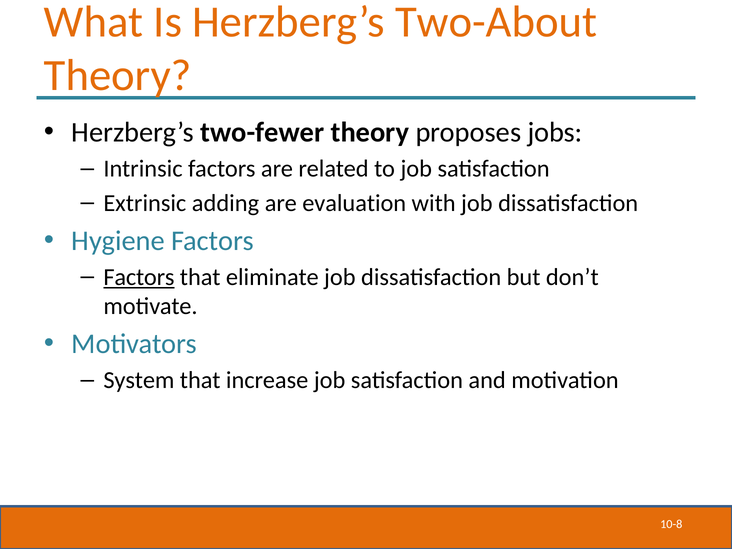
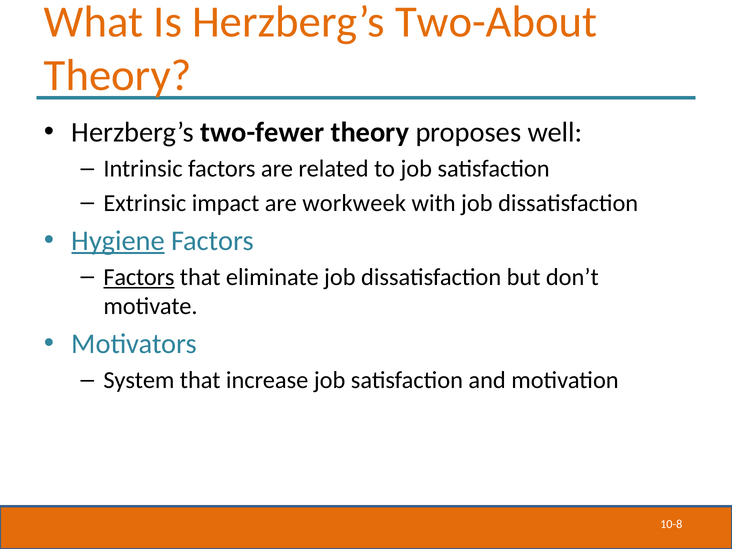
jobs: jobs -> well
adding: adding -> impact
evaluation: evaluation -> workweek
Hygiene underline: none -> present
